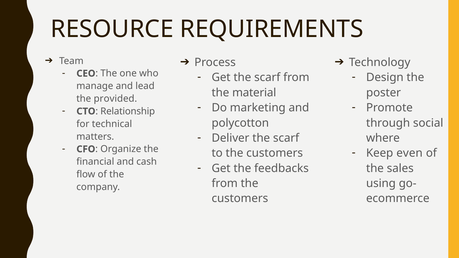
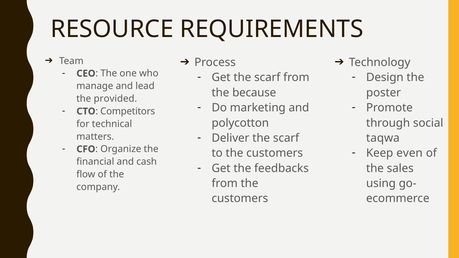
material: material -> because
Relationship: Relationship -> Competitors
where: where -> taqwa
